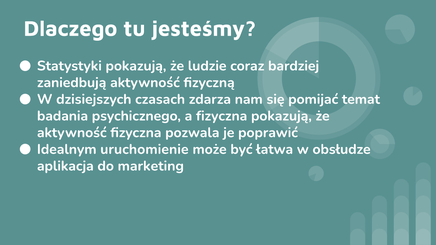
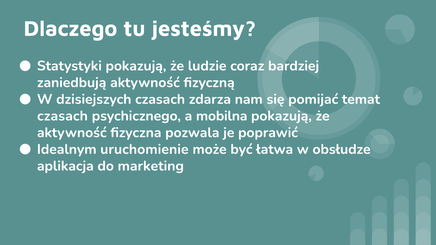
badania at (63, 116): badania -> czasach
a fizyczna: fizyczna -> mobilna
